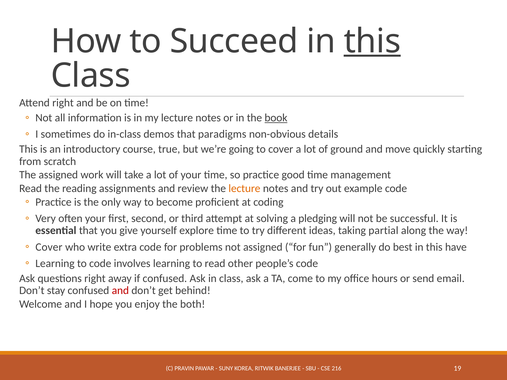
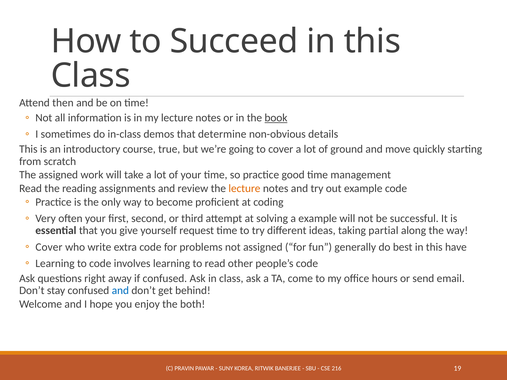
this at (372, 41) underline: present -> none
Attend right: right -> then
paradigms: paradigms -> determine
a pledging: pledging -> example
explore: explore -> request
and at (120, 291) colour: red -> blue
